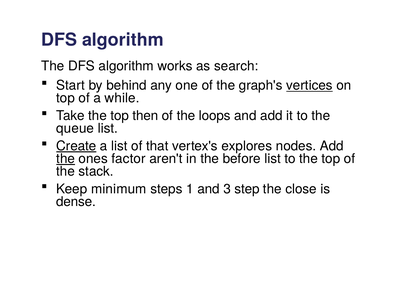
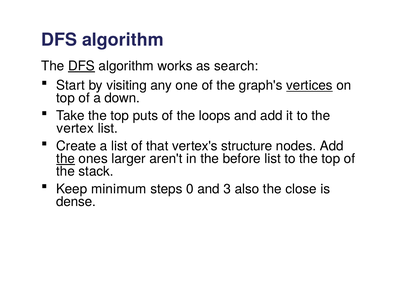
DFS at (81, 66) underline: none -> present
behind: behind -> visiting
while: while -> down
then: then -> puts
queue: queue -> vertex
Create underline: present -> none
explores: explores -> structure
factor: factor -> larger
1: 1 -> 0
step: step -> also
